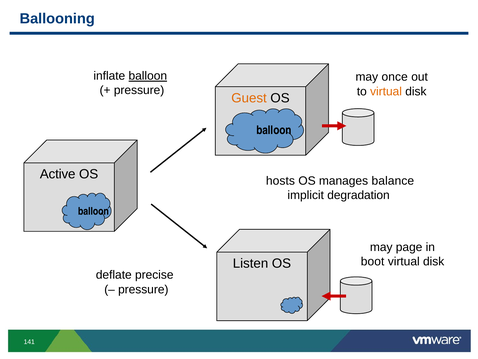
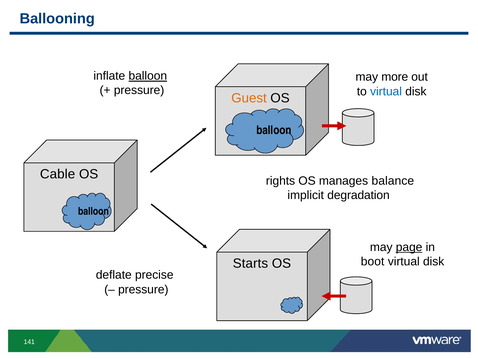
once: once -> more
virtual at (386, 91) colour: orange -> blue
Active: Active -> Cable
hosts: hosts -> rights
page underline: none -> present
Listen: Listen -> Starts
